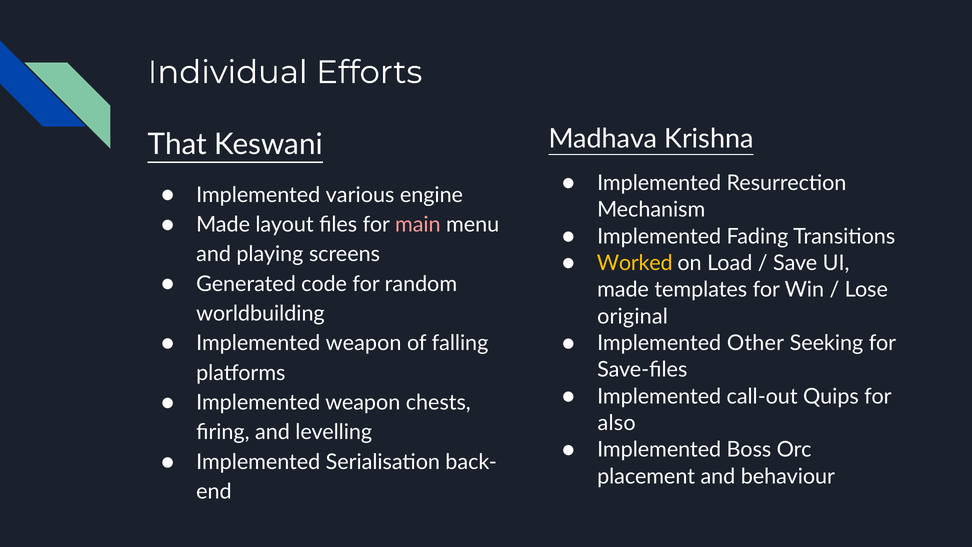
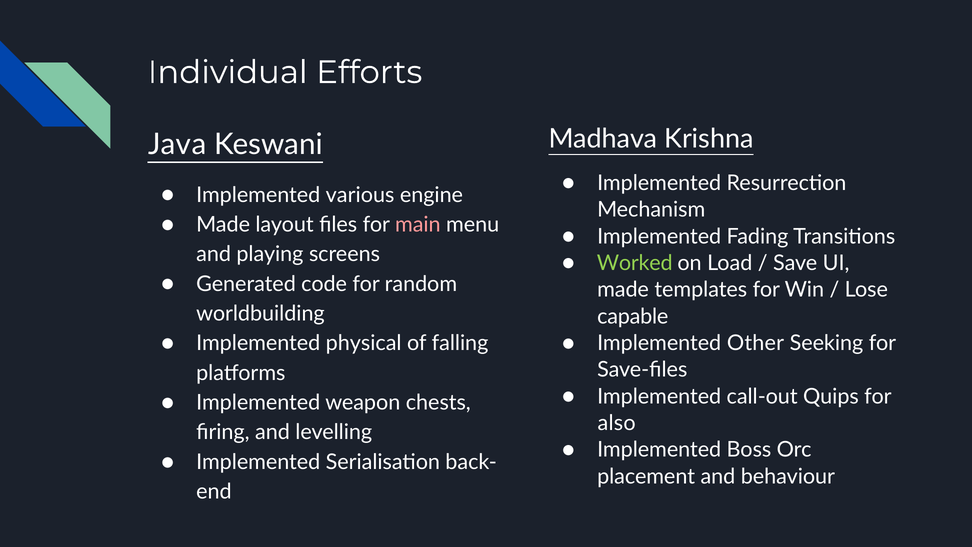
That: That -> Java
Worked colour: yellow -> light green
original: original -> capable
weapon at (364, 343): weapon -> physical
